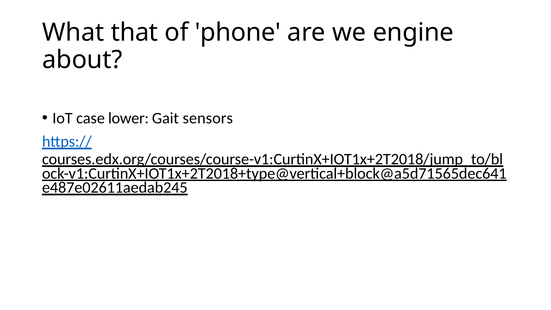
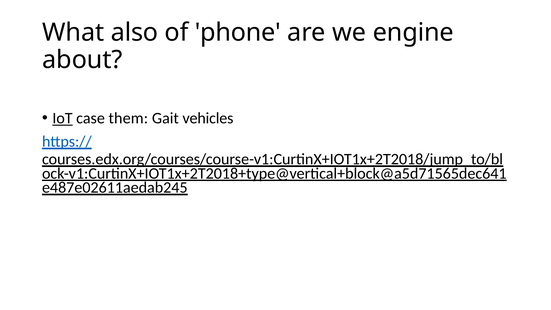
that: that -> also
IoT underline: none -> present
lower: lower -> them
sensors: sensors -> vehicles
